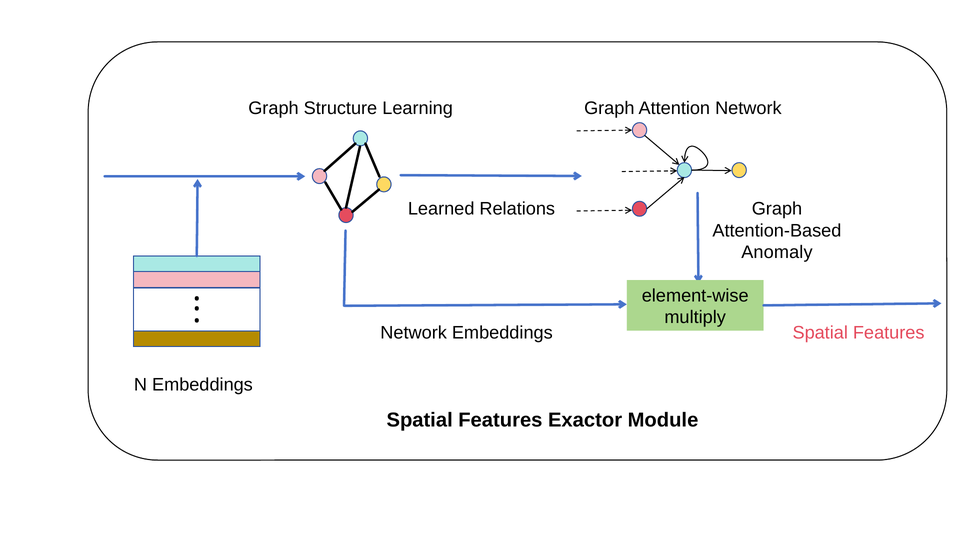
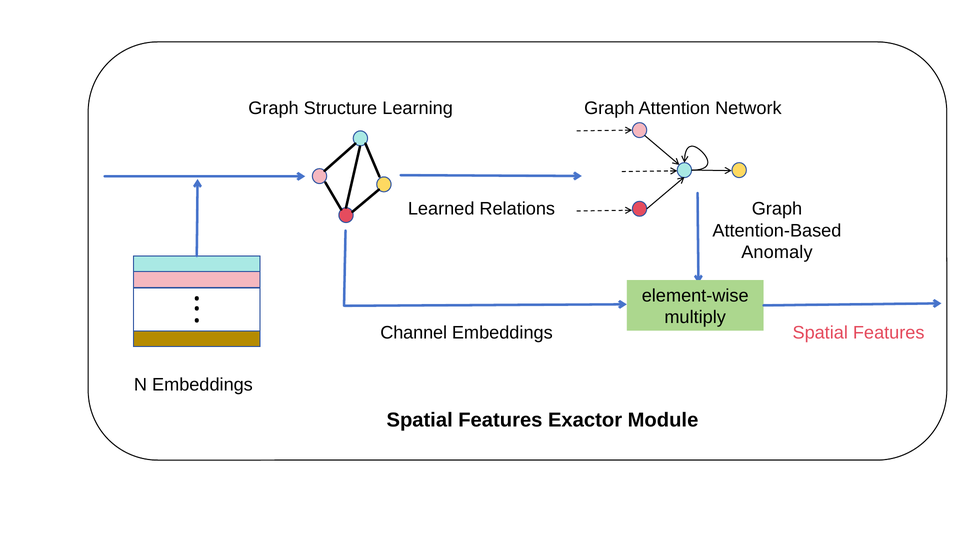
Network at (414, 333): Network -> Channel
